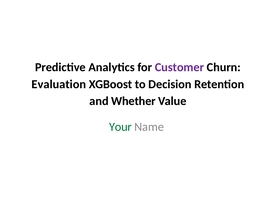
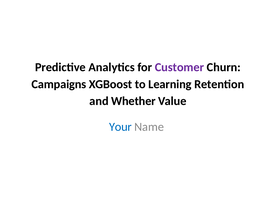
Evaluation: Evaluation -> Campaigns
Decision: Decision -> Learning
Your colour: green -> blue
